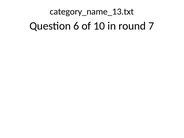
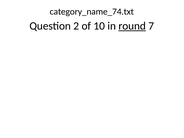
category_name_13.txt: category_name_13.txt -> category_name_74.txt
6: 6 -> 2
round underline: none -> present
